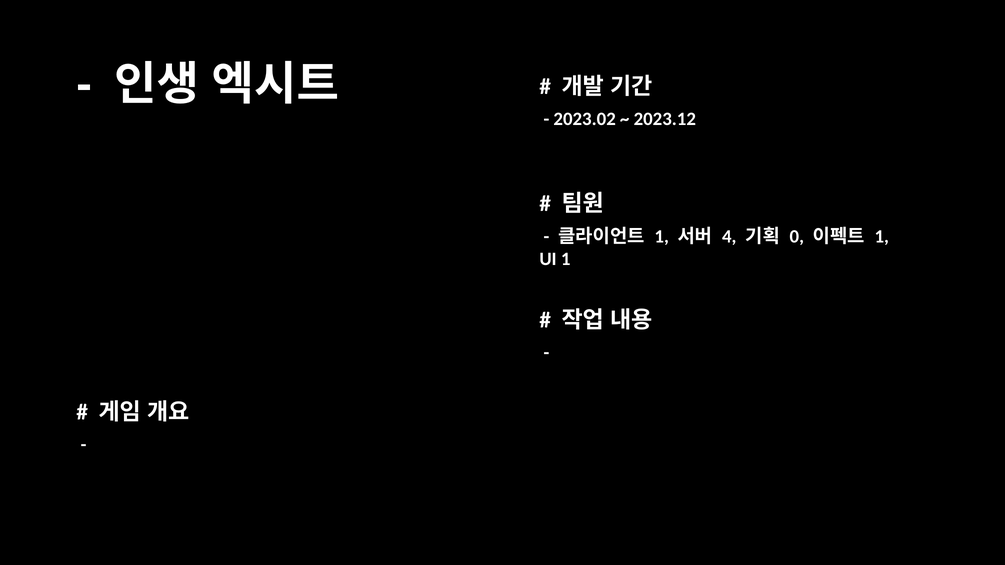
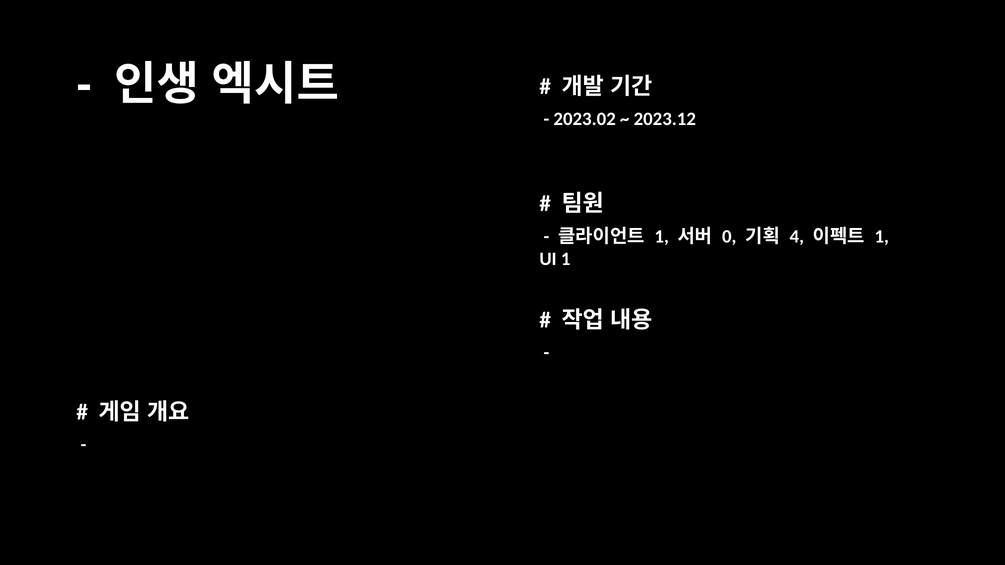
4: 4 -> 0
0: 0 -> 4
